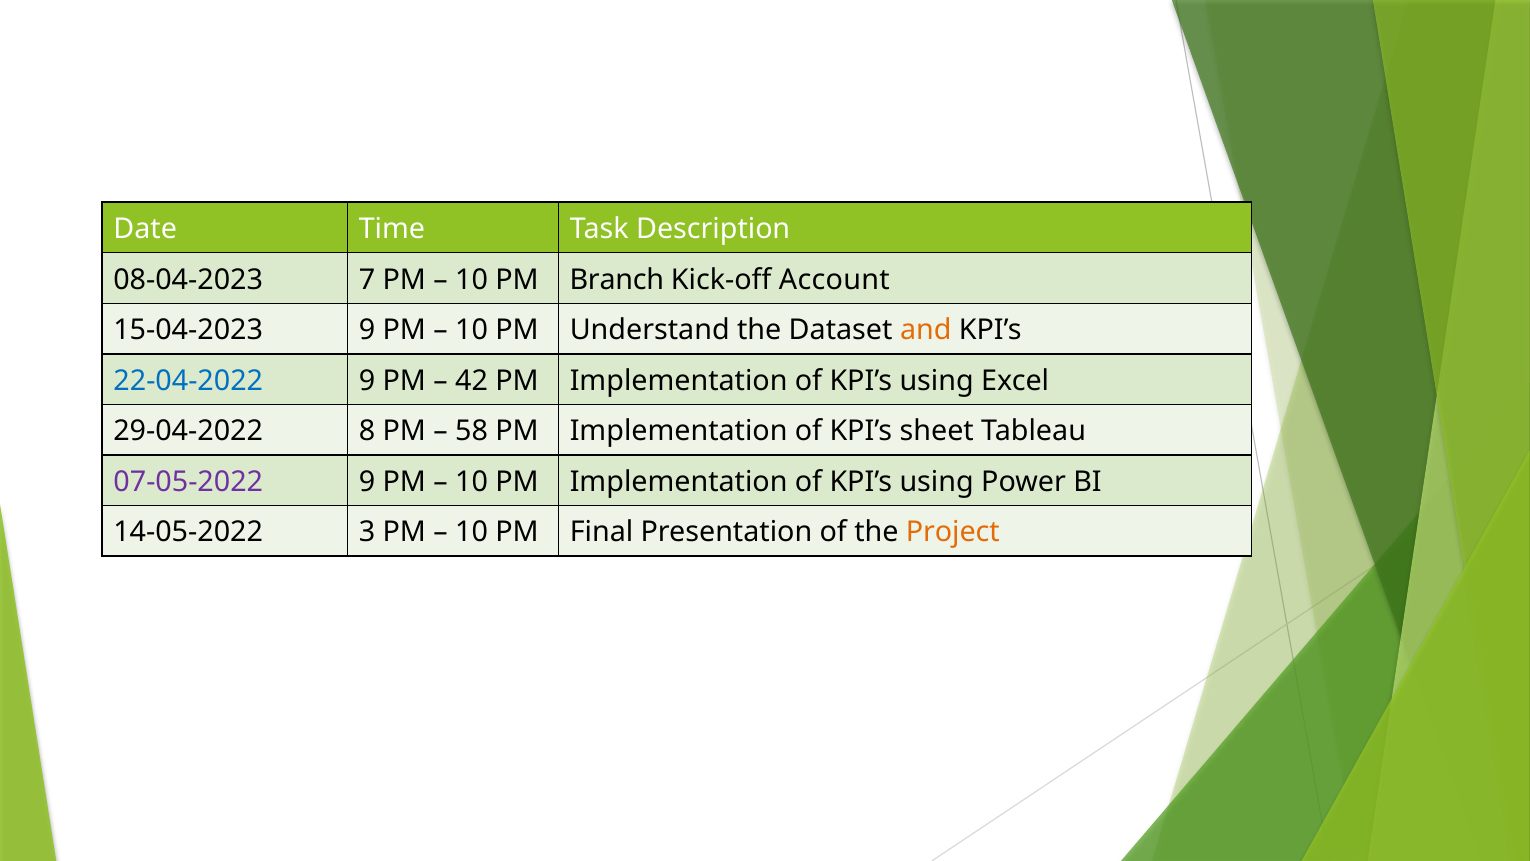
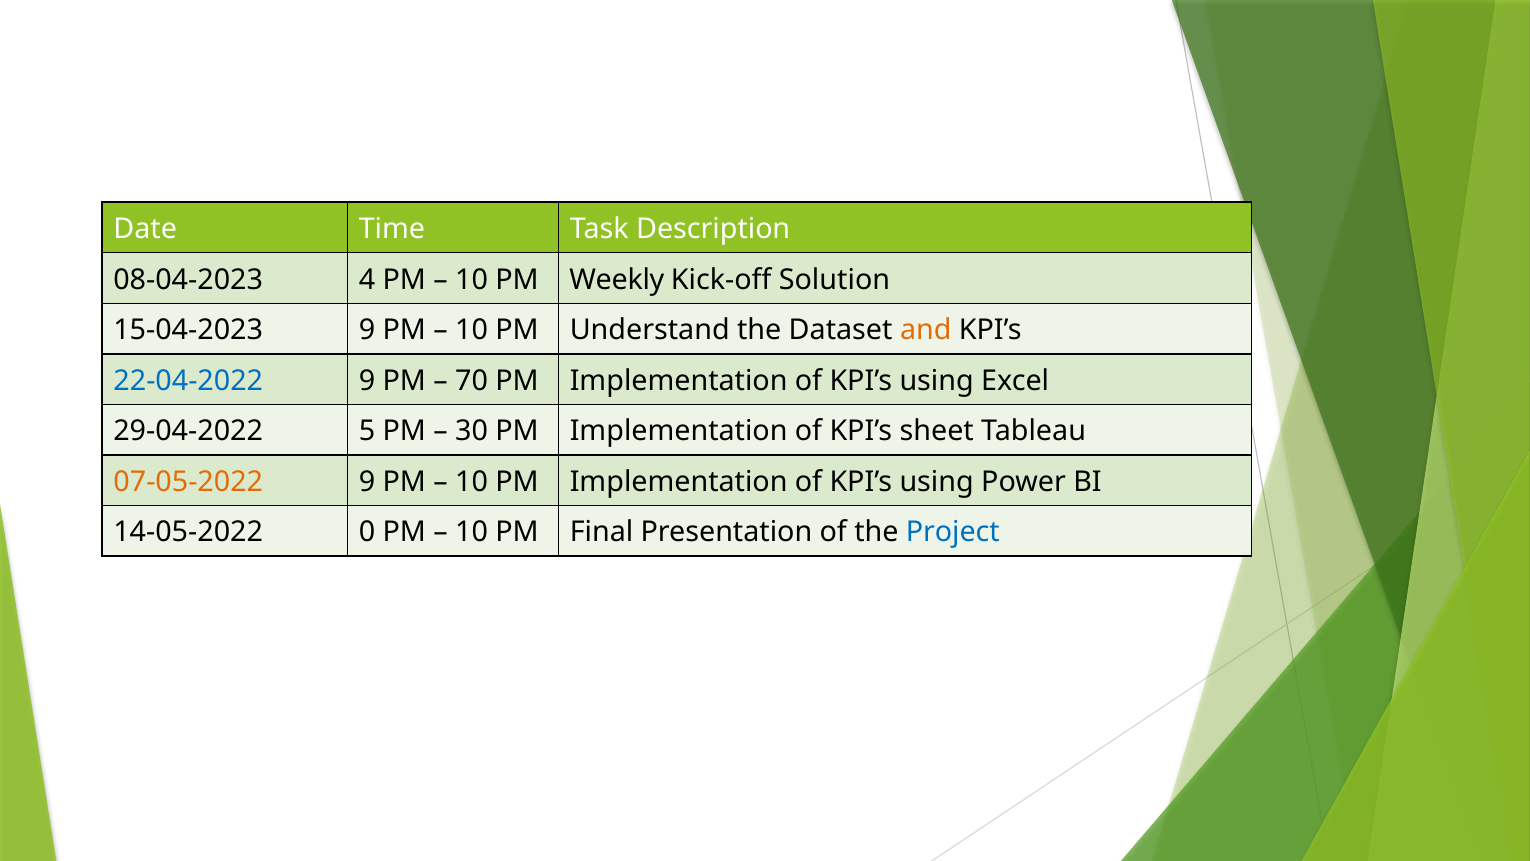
7: 7 -> 4
Branch: Branch -> Weekly
Account: Account -> Solution
42: 42 -> 70
8: 8 -> 5
58: 58 -> 30
07-05-2022 colour: purple -> orange
3: 3 -> 0
Project colour: orange -> blue
